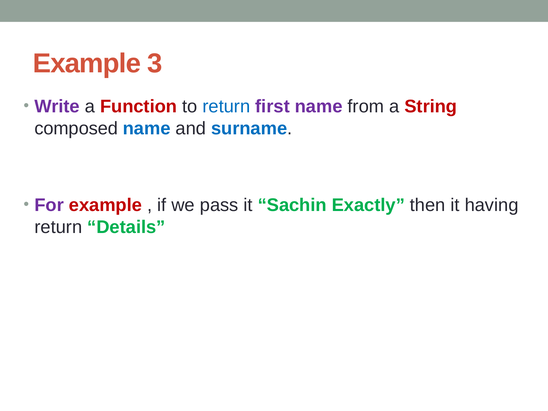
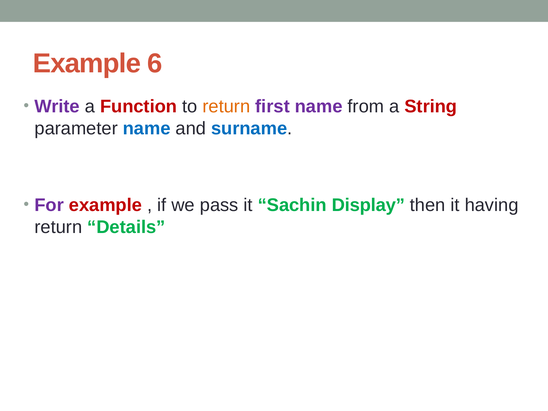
3: 3 -> 6
return at (226, 107) colour: blue -> orange
composed: composed -> parameter
Exactly: Exactly -> Display
